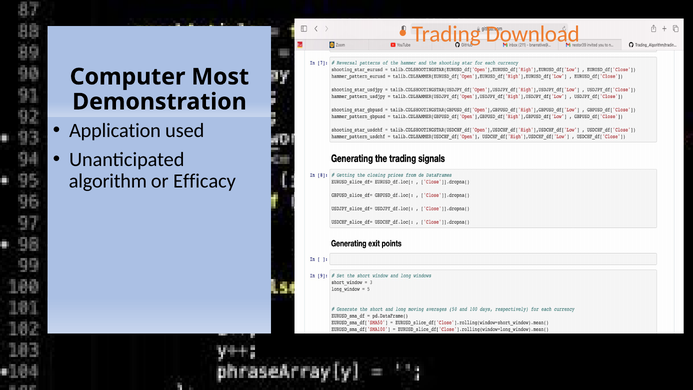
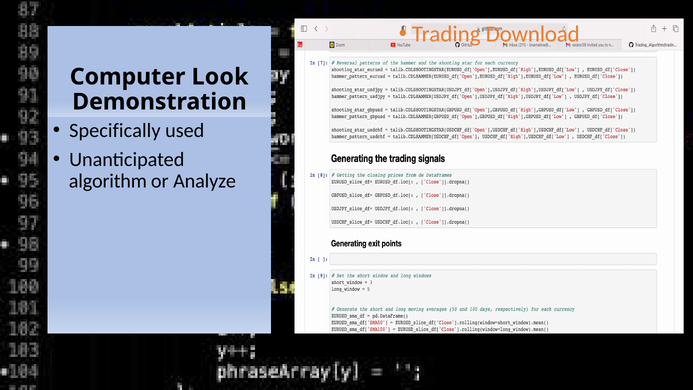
Most: Most -> Look
Application: Application -> Specifically
Efficacy: Efficacy -> Analyze
